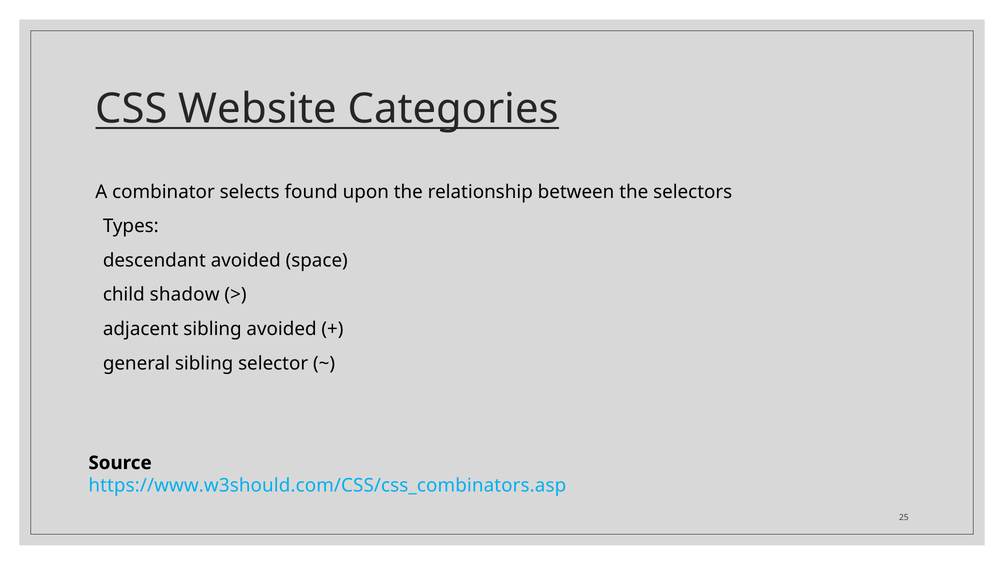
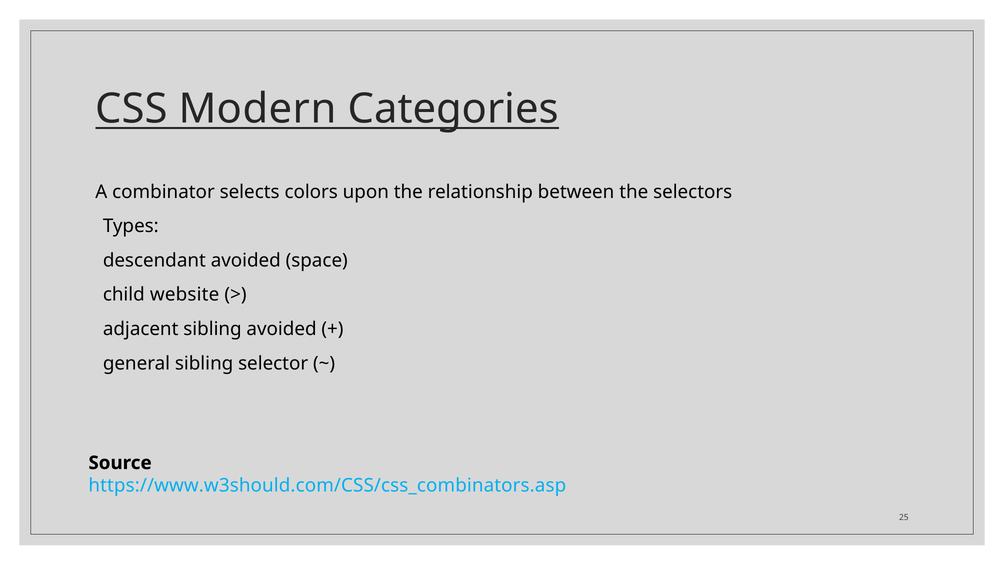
Website: Website -> Modern
found: found -> colors
shadow: shadow -> website
